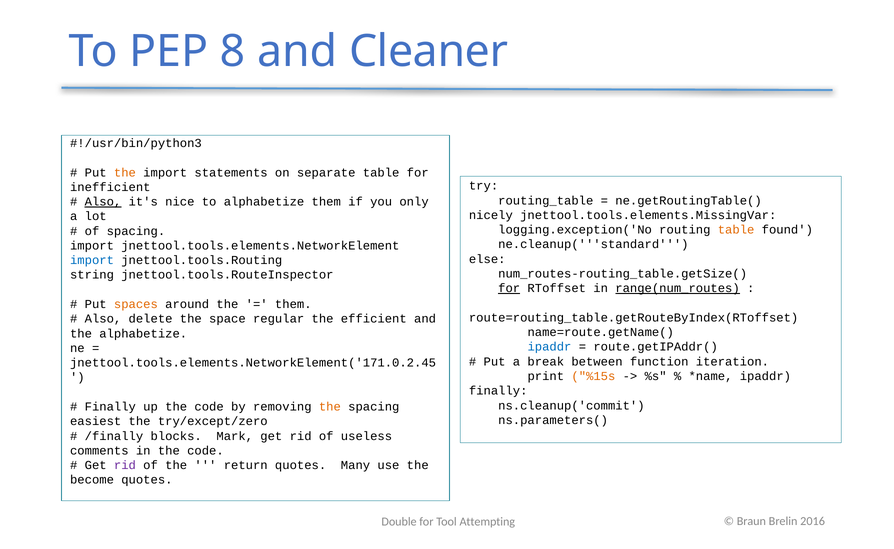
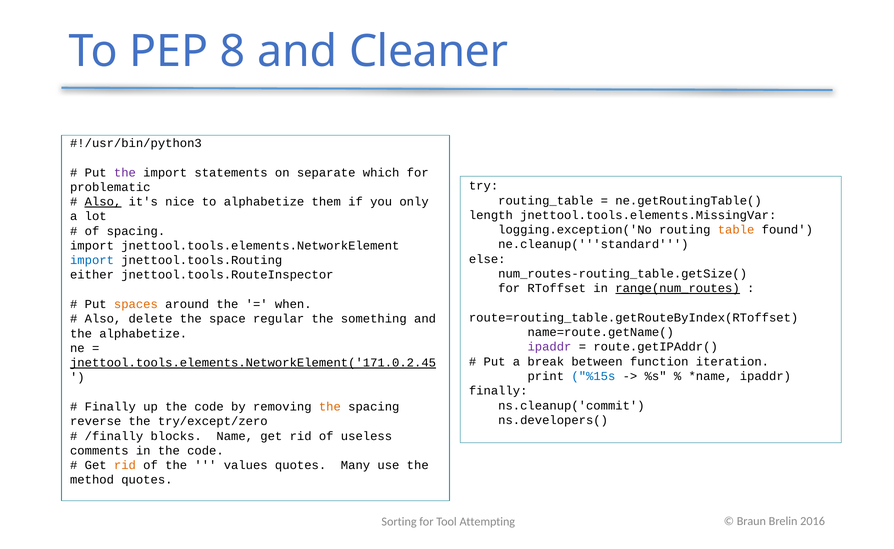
the at (125, 173) colour: orange -> purple
separate table: table -> which
inefficient: inefficient -> problematic
nicely: nicely -> length
string: string -> either
for at (509, 289) underline: present -> none
them at (293, 304): them -> when
efficient: efficient -> something
ipaddr at (549, 347) colour: blue -> purple
jnettool.tools.elements.NetworkElement('171.0.2.45 underline: none -> present
%15s colour: orange -> blue
ns.parameters(: ns.parameters( -> ns.developers(
easiest: easiest -> reverse
Mark: Mark -> Name
rid at (125, 466) colour: purple -> orange
return: return -> values
become: become -> method
Double: Double -> Sorting
